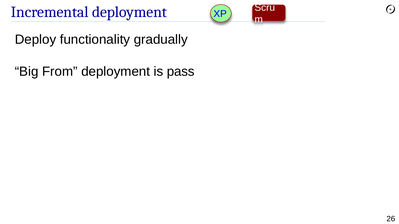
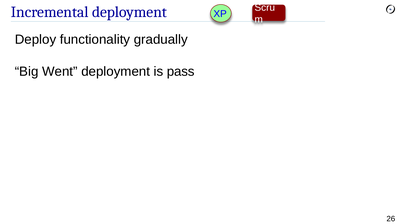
From: From -> Went
